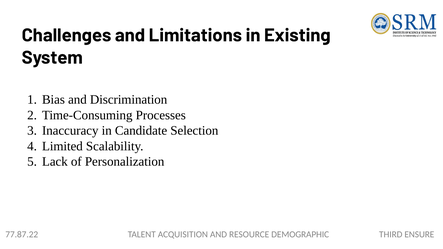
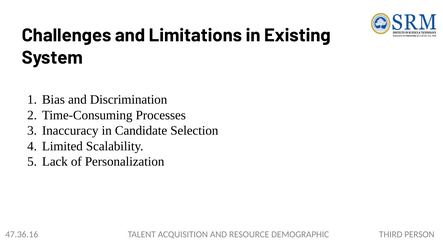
77.87.22: 77.87.22 -> 47.36.16
ENSURE: ENSURE -> PERSON
